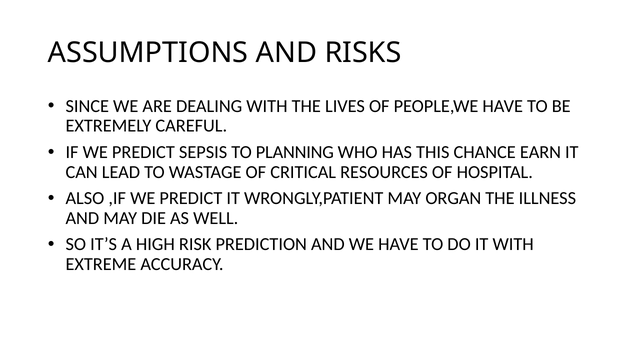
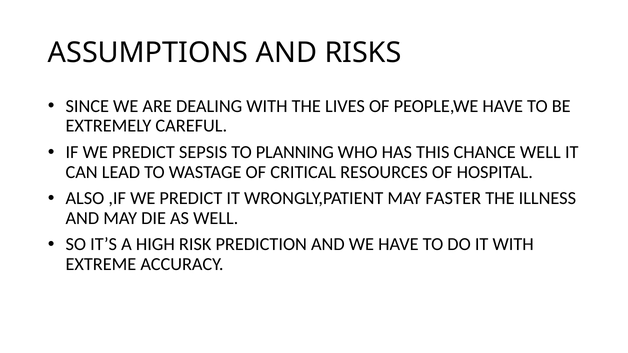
CHANCE EARN: EARN -> WELL
ORGAN: ORGAN -> FASTER
